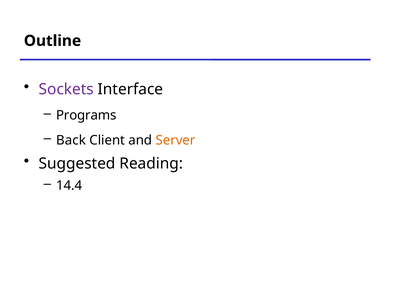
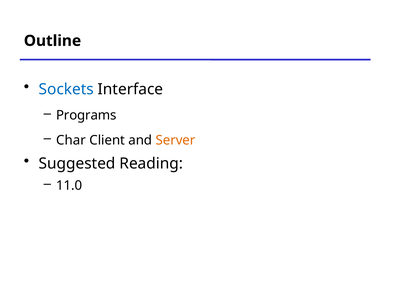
Sockets colour: purple -> blue
Back: Back -> Char
14.4: 14.4 -> 11.0
